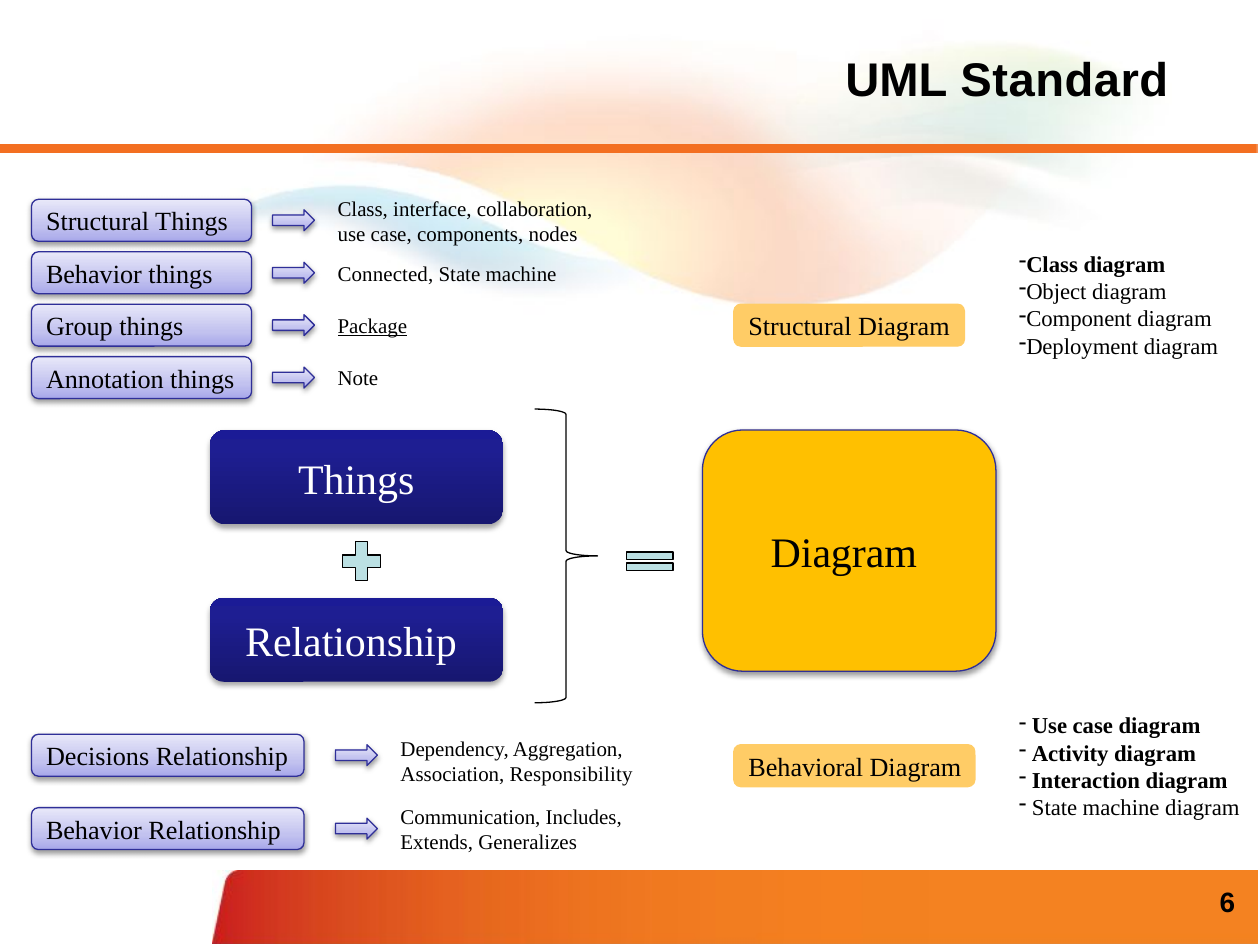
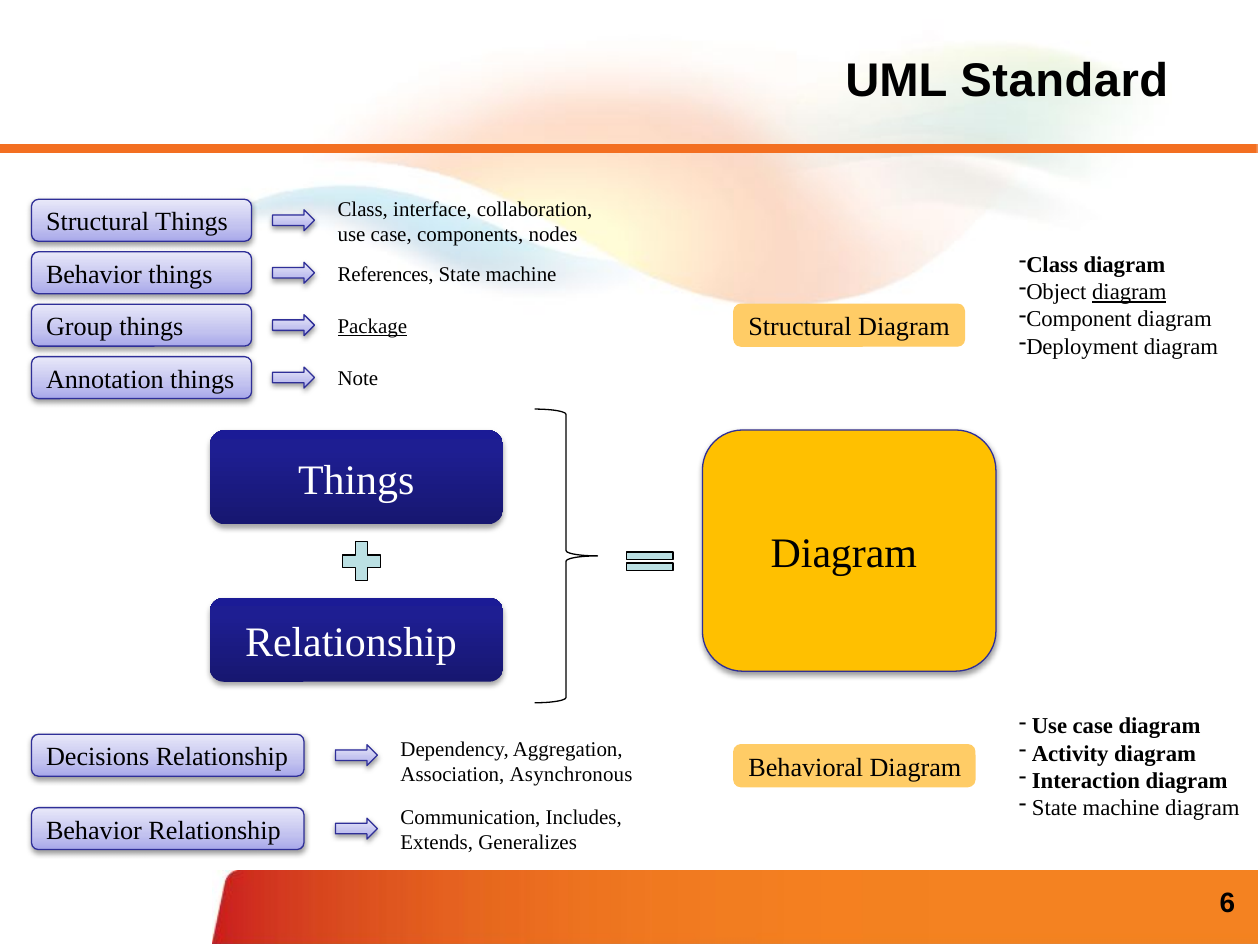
Connected: Connected -> References
diagram at (1129, 292) underline: none -> present
Responsibility: Responsibility -> Asynchronous
